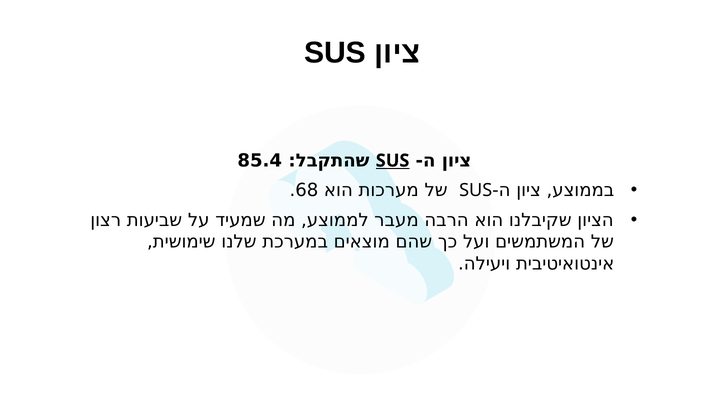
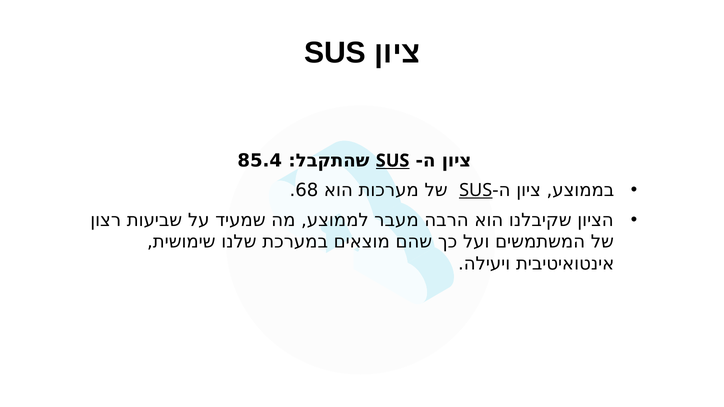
SUS at (476, 191) underline: none -> present
